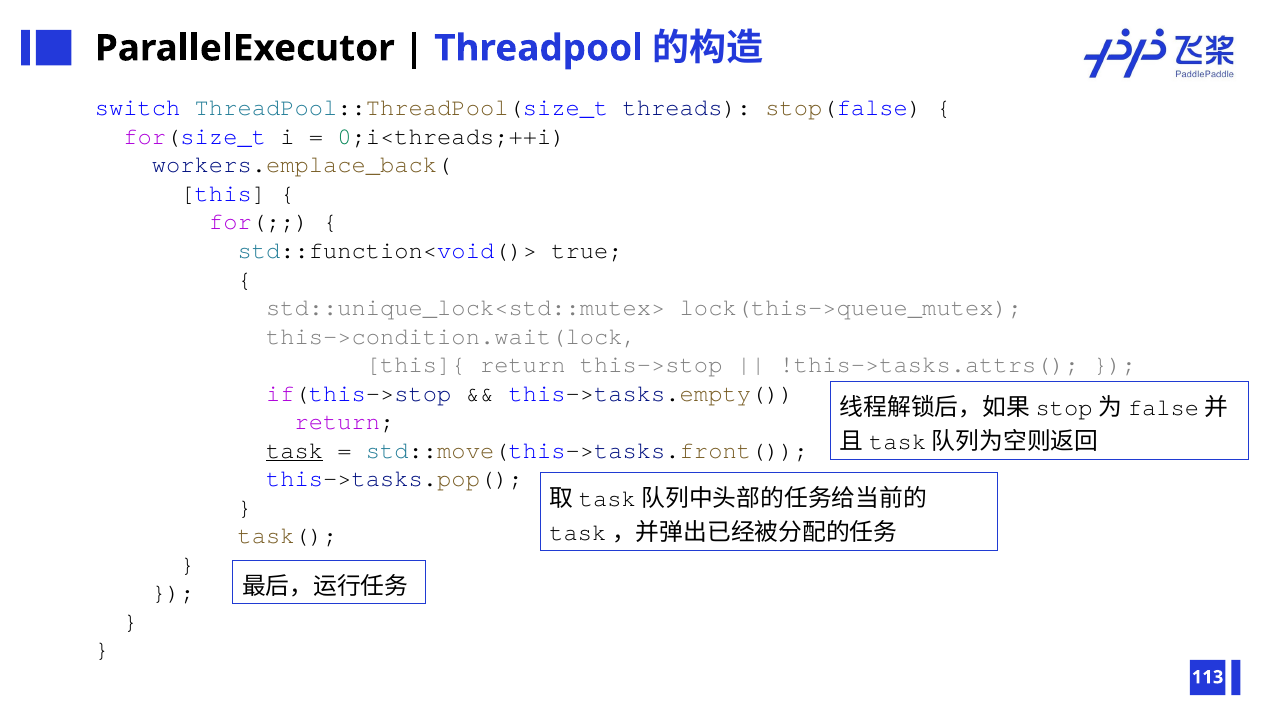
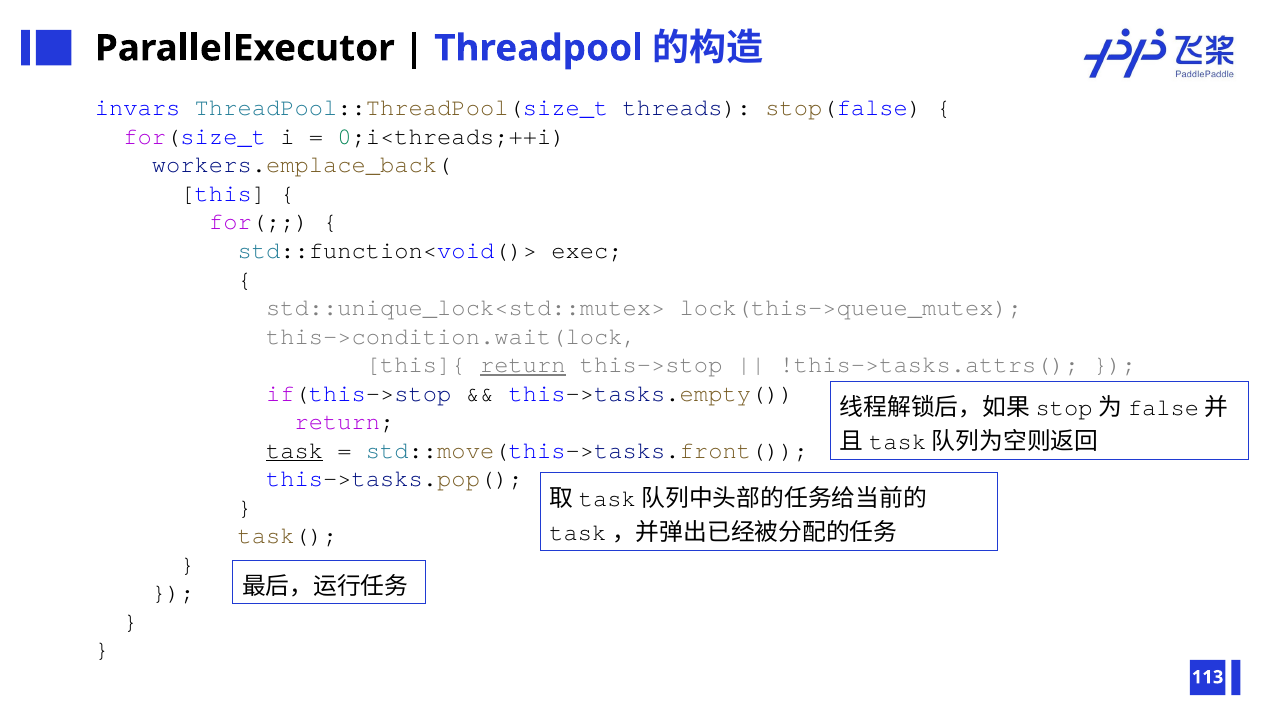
switch: switch -> invars
true: true -> exec
return at (523, 365) underline: none -> present
